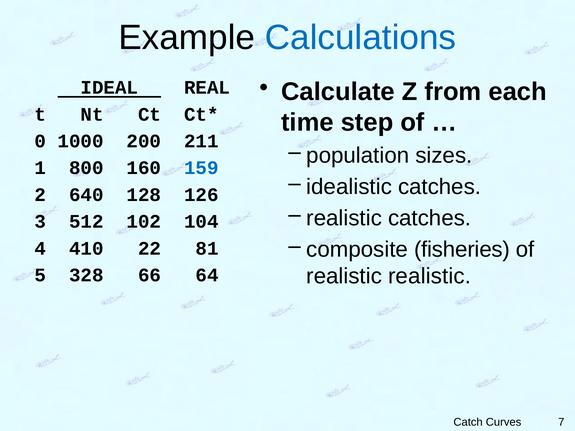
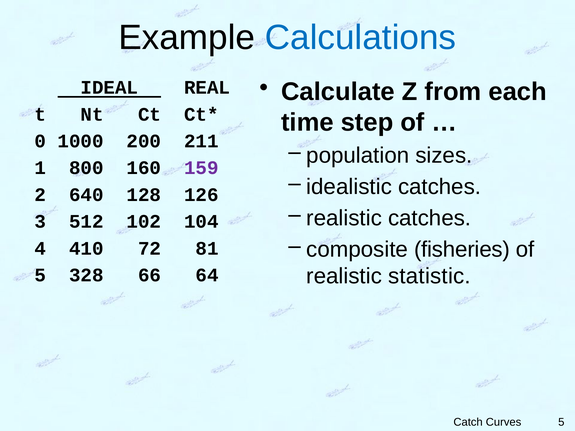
159 colour: blue -> purple
22: 22 -> 72
realistic realistic: realistic -> statistic
Curves 7: 7 -> 5
